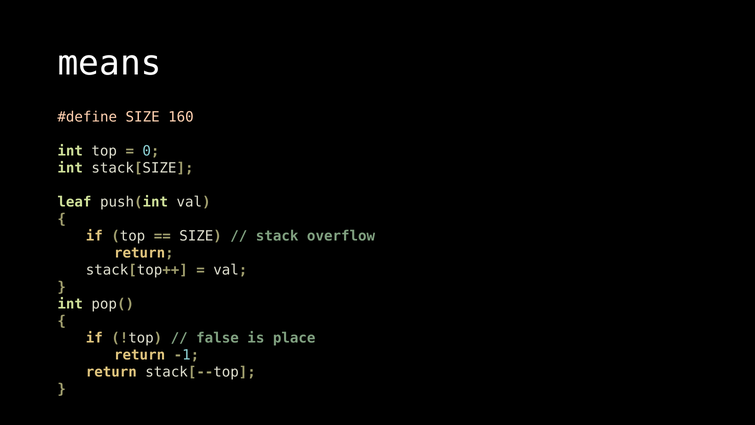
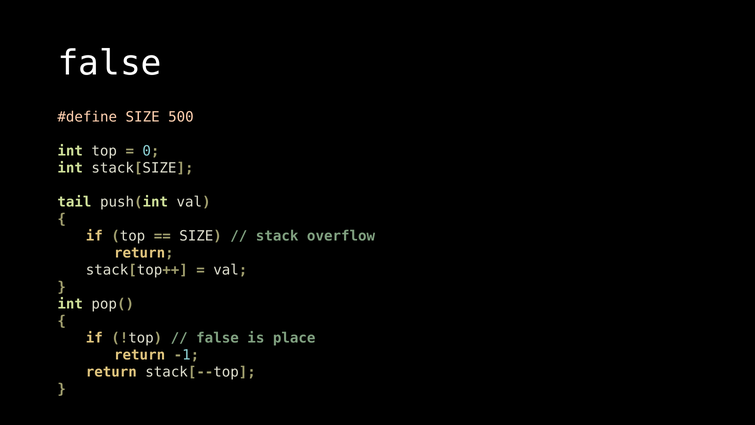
means at (110, 63): means -> false
160: 160 -> 500
leaf: leaf -> tail
